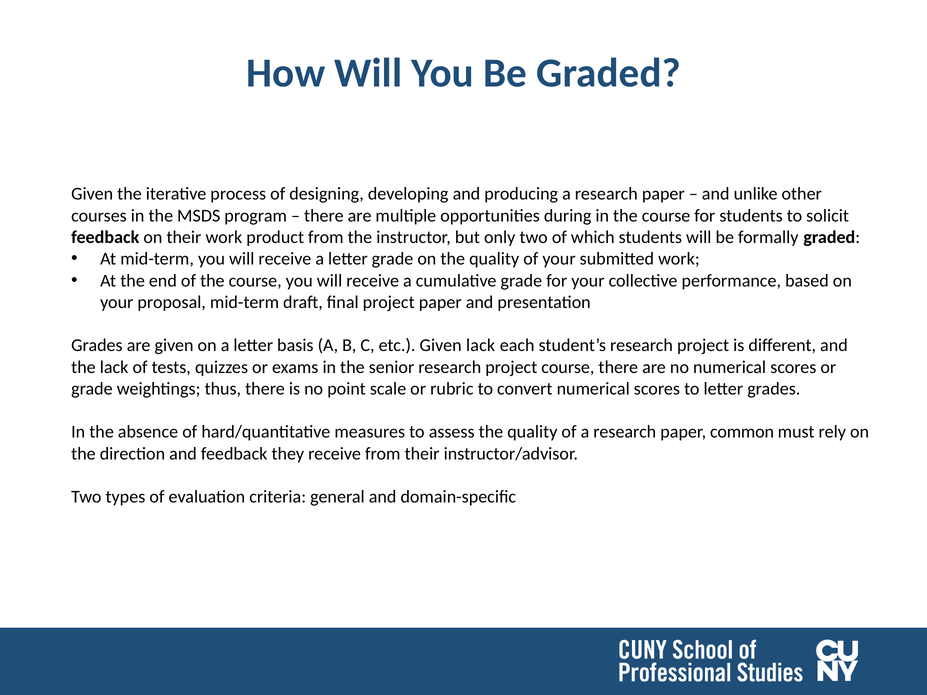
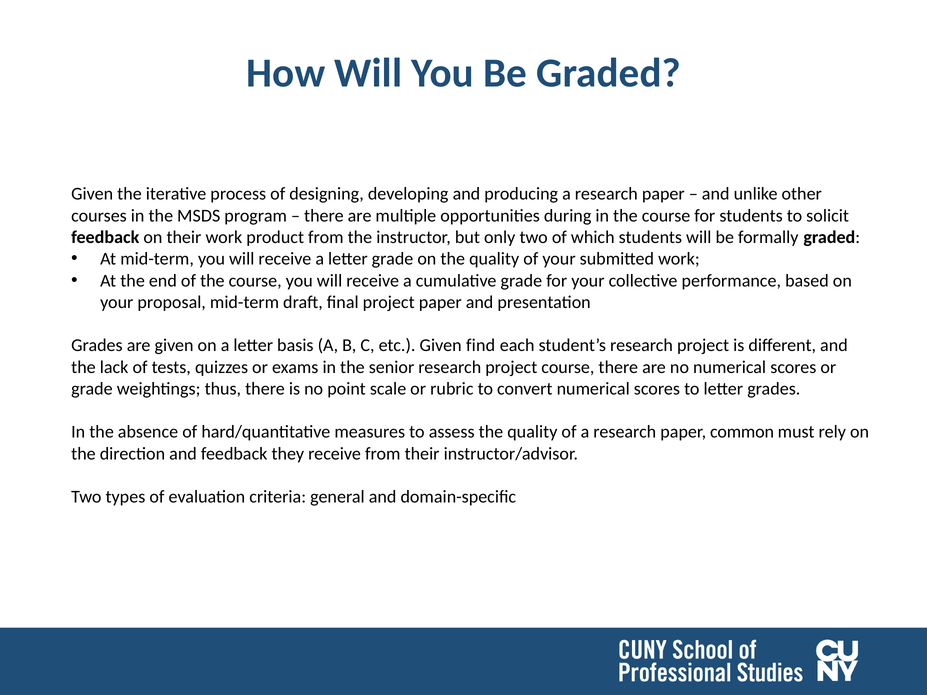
Given lack: lack -> find
